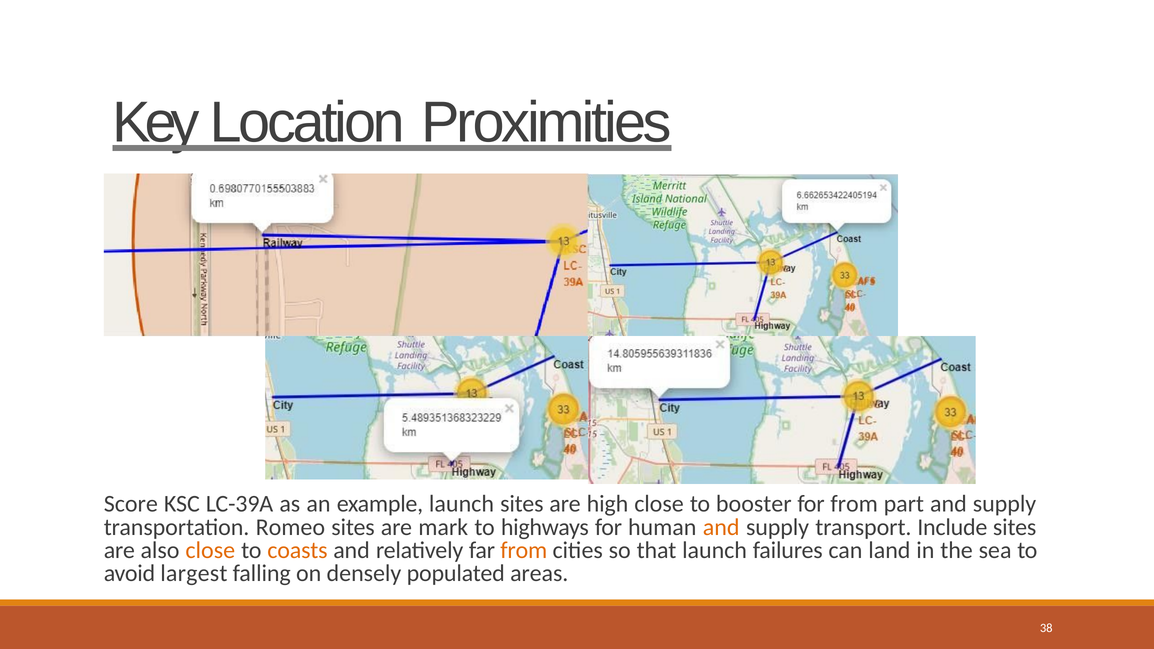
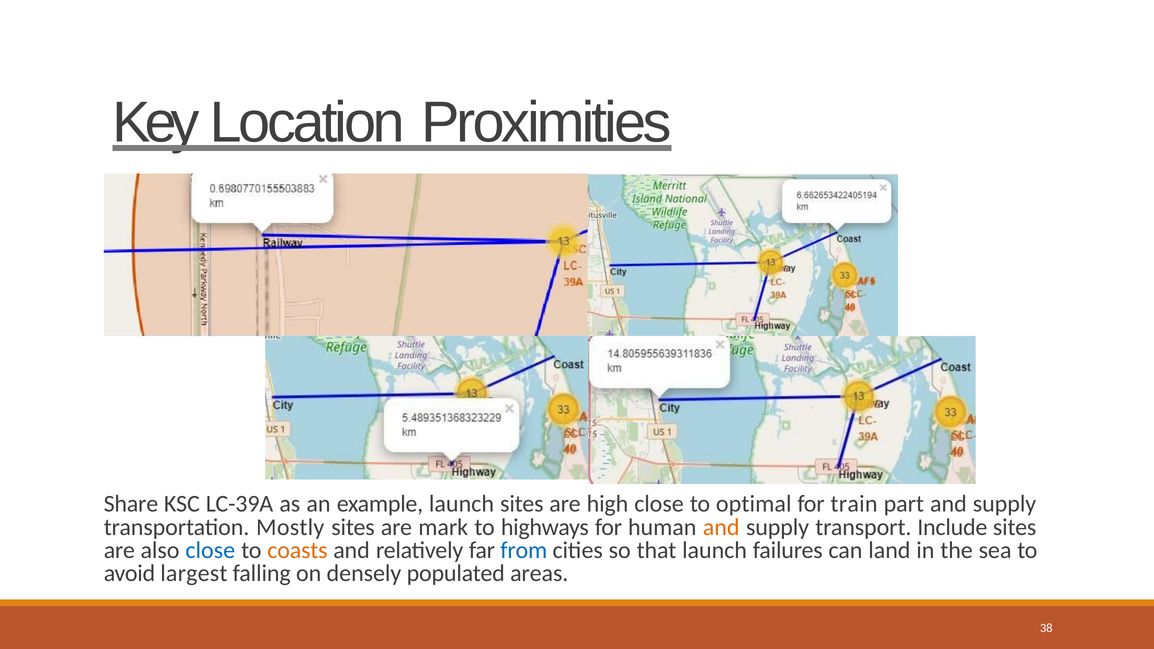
Score: Score -> Share
booster: booster -> optimal
for from: from -> train
Romeo: Romeo -> Mostly
close at (210, 550) colour: orange -> blue
from at (524, 550) colour: orange -> blue
